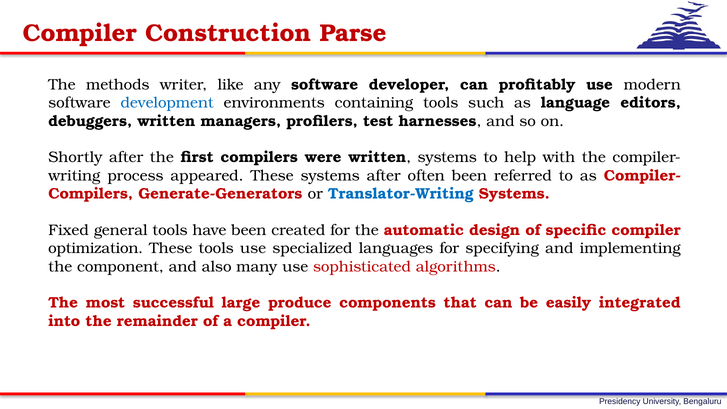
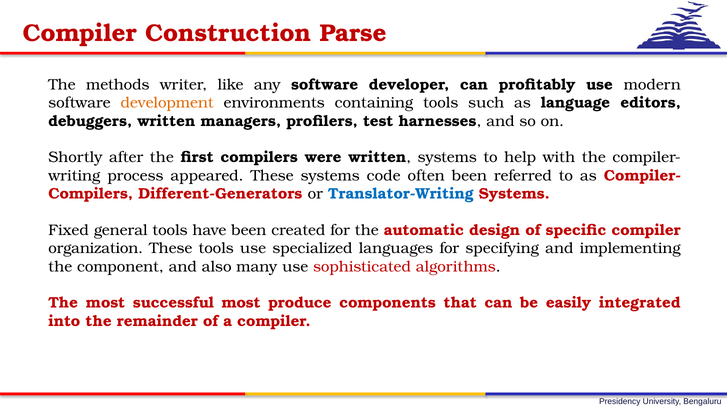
development colour: blue -> orange
systems after: after -> code
Generate-Generators: Generate-Generators -> Different-Generators
optimization: optimization -> organization
successful large: large -> most
